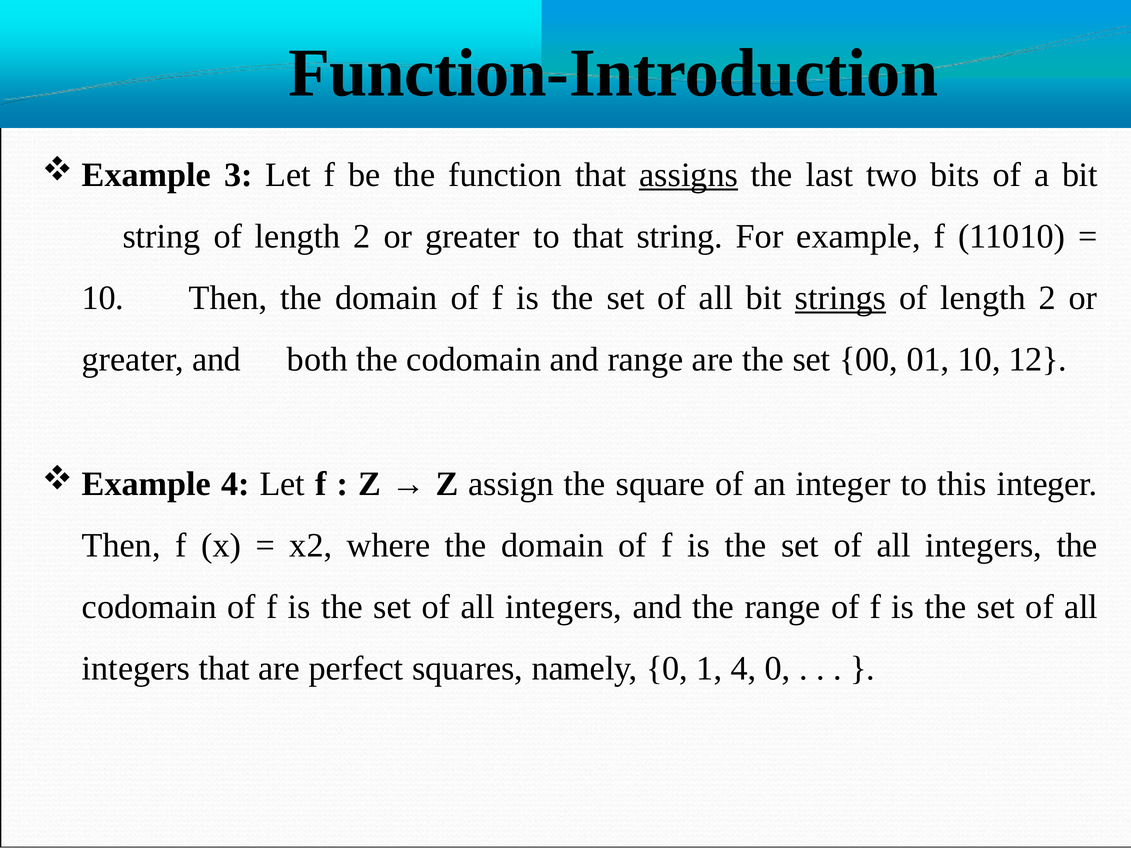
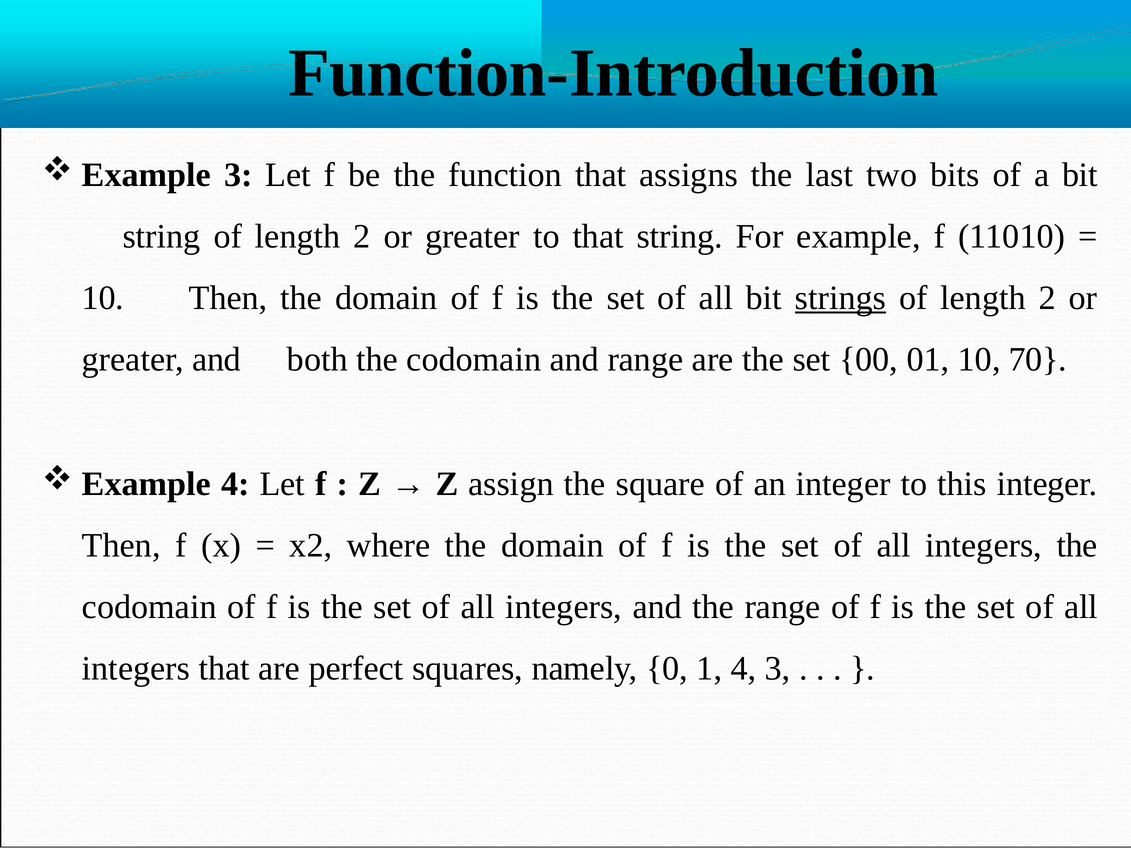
assigns underline: present -> none
12: 12 -> 70
4 0: 0 -> 3
